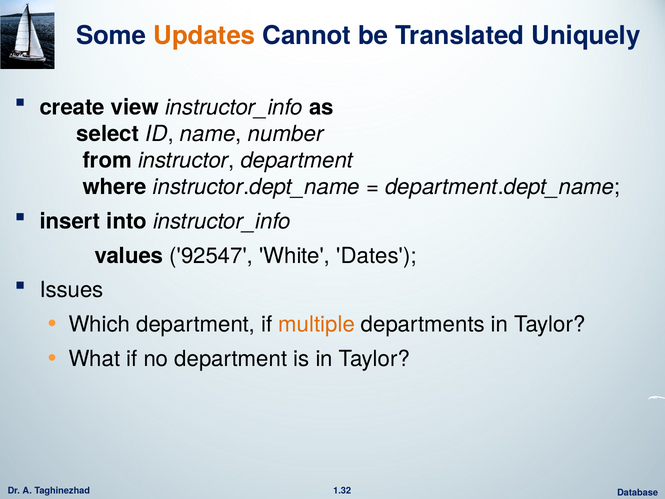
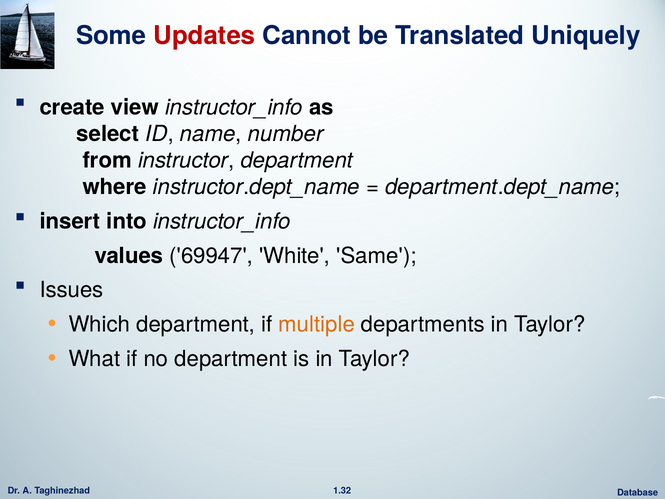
Updates colour: orange -> red
92547: 92547 -> 69947
Dates: Dates -> Same
